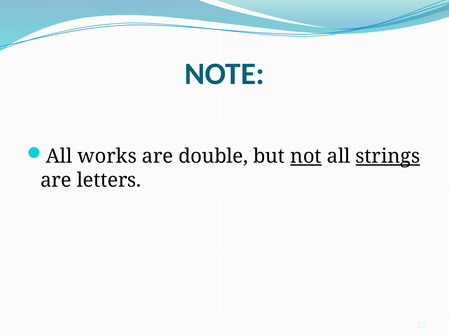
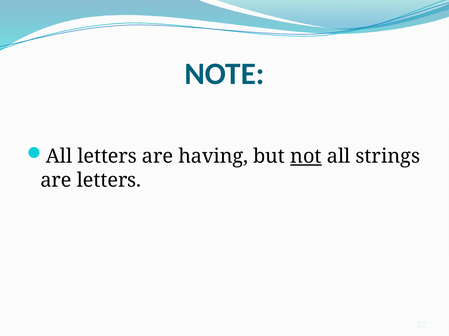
All works: works -> letters
double: double -> having
strings underline: present -> none
